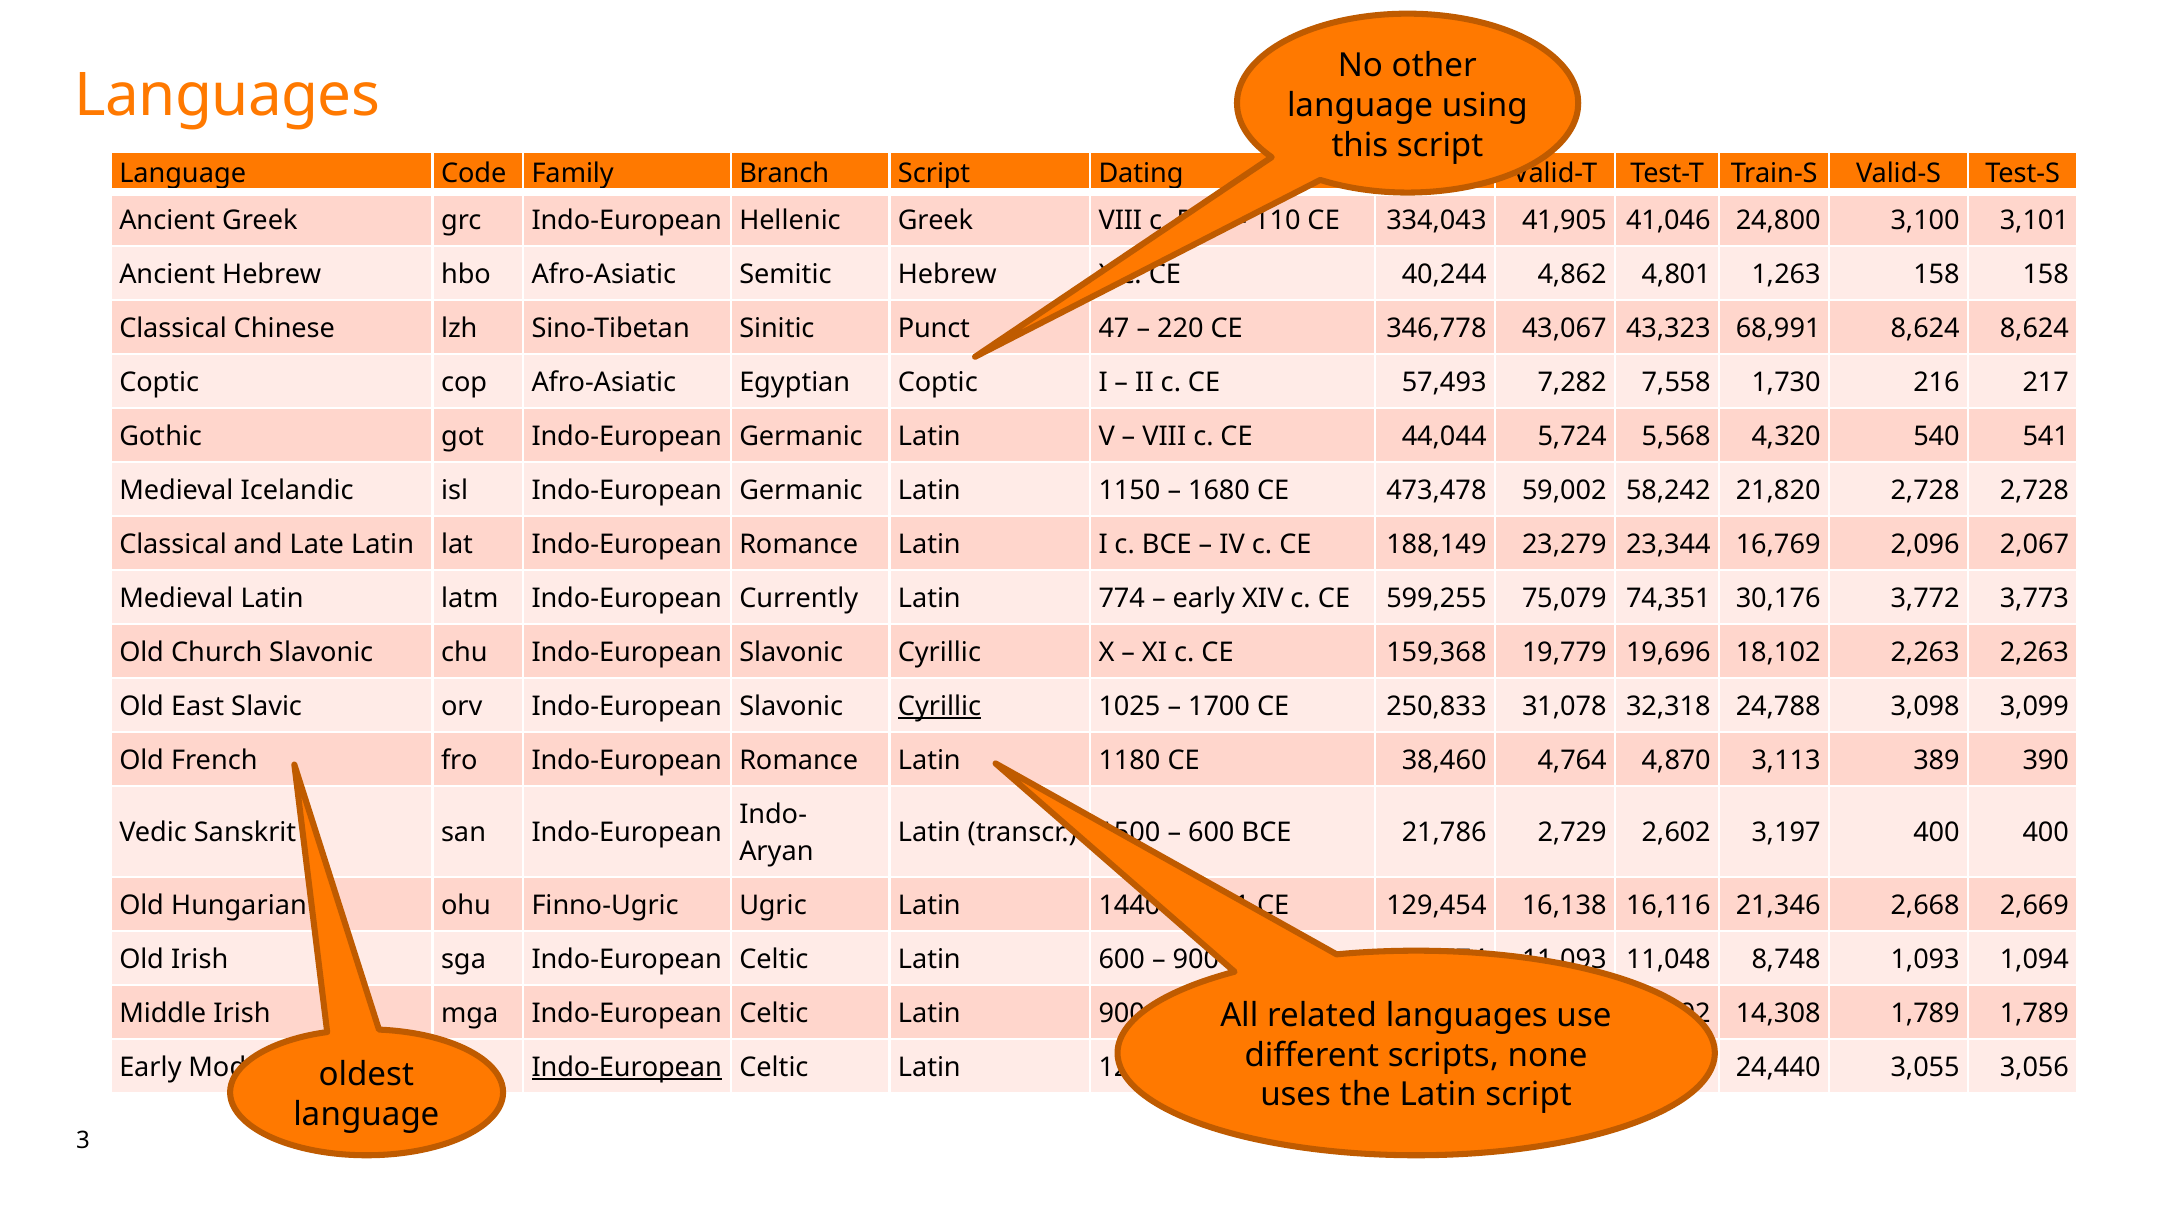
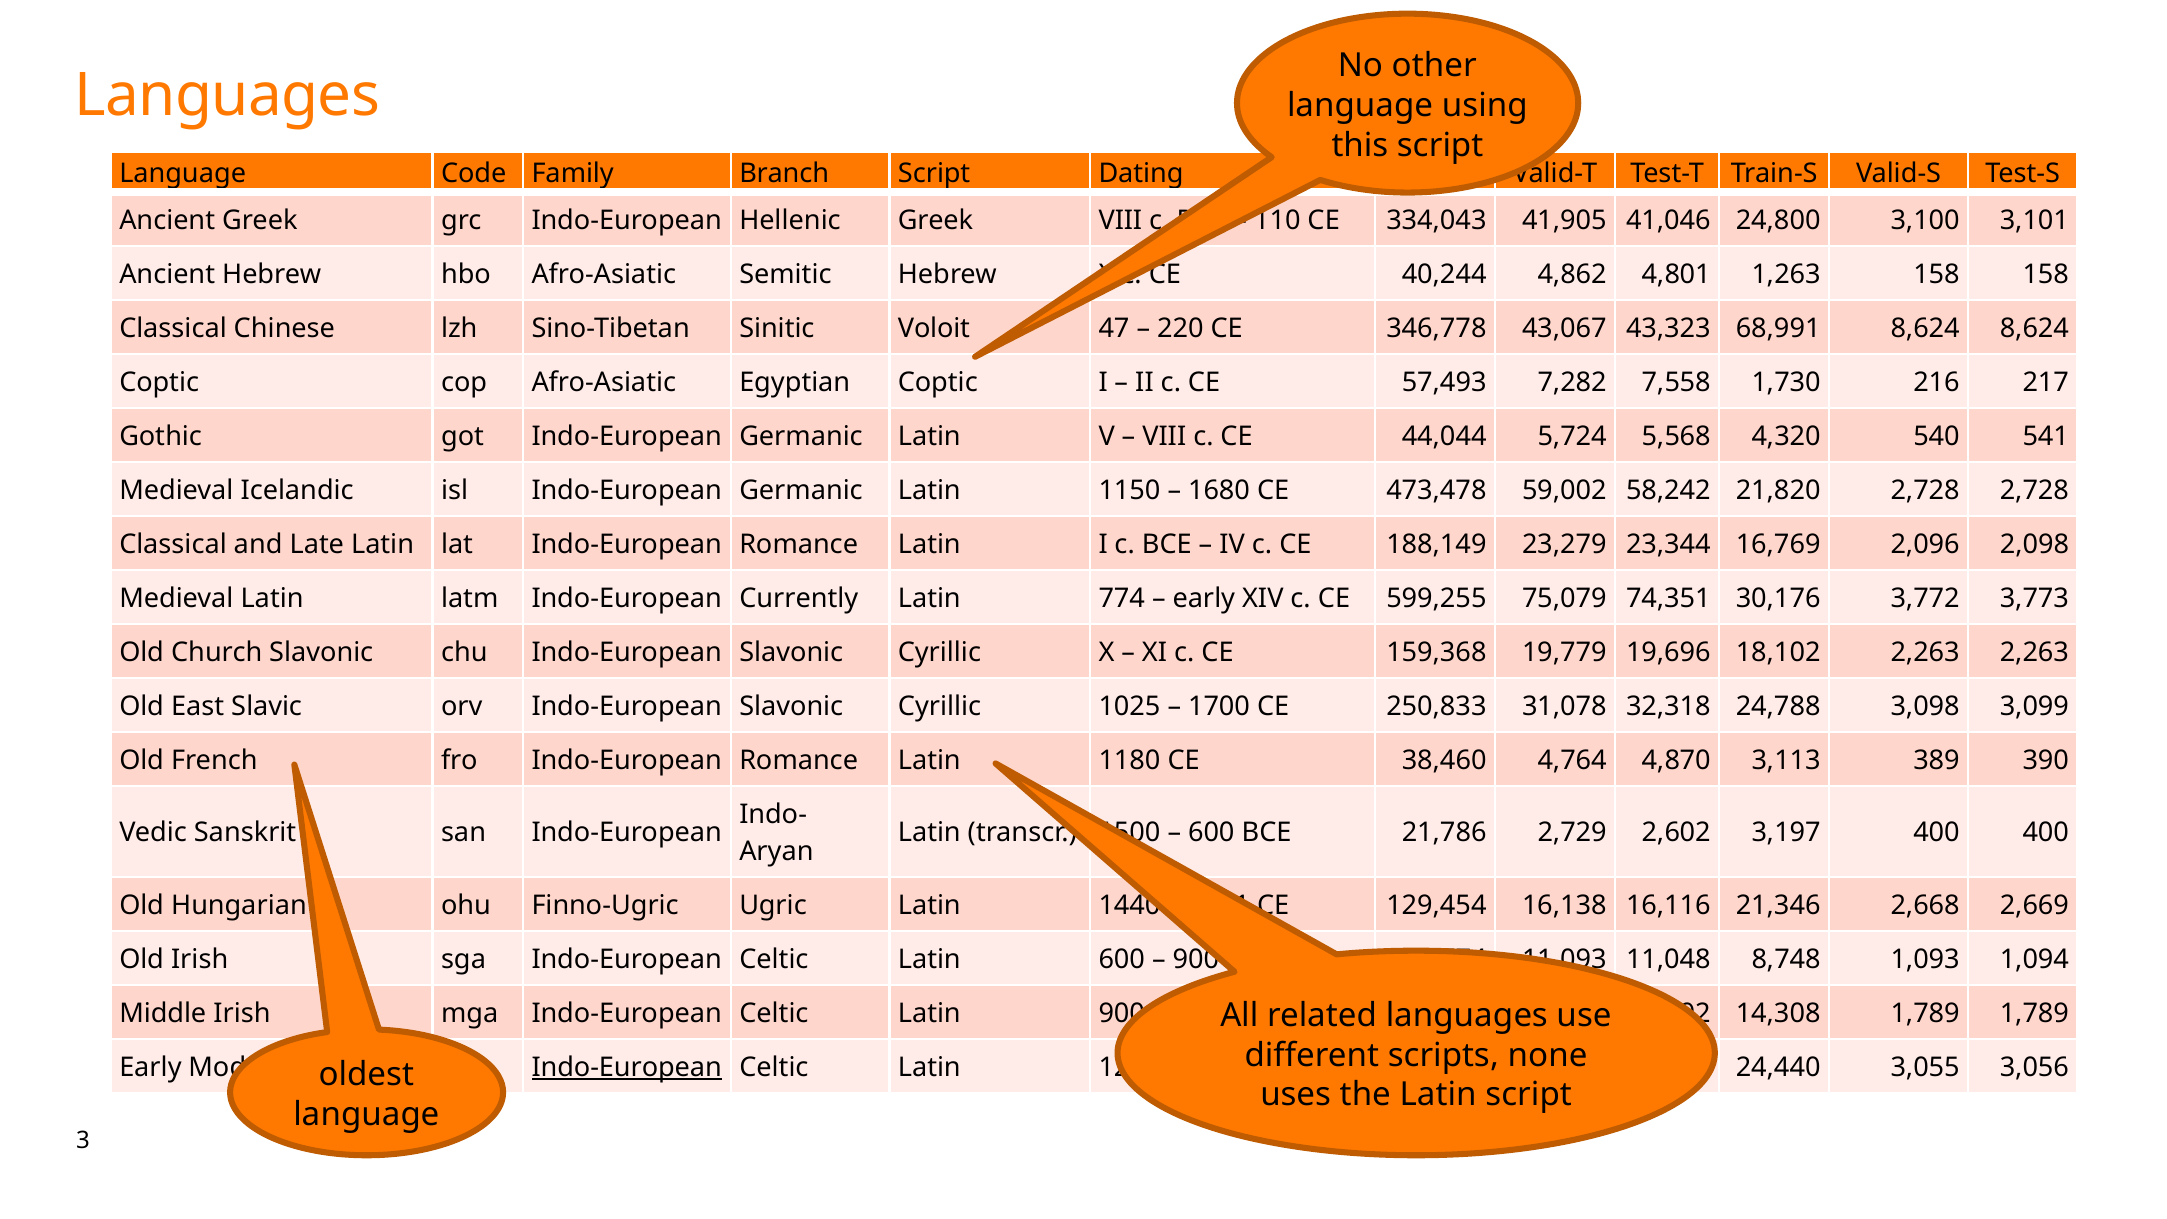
Punct: Punct -> Voloit
2,067: 2,067 -> 2,098
Cyrillic at (940, 706) underline: present -> none
